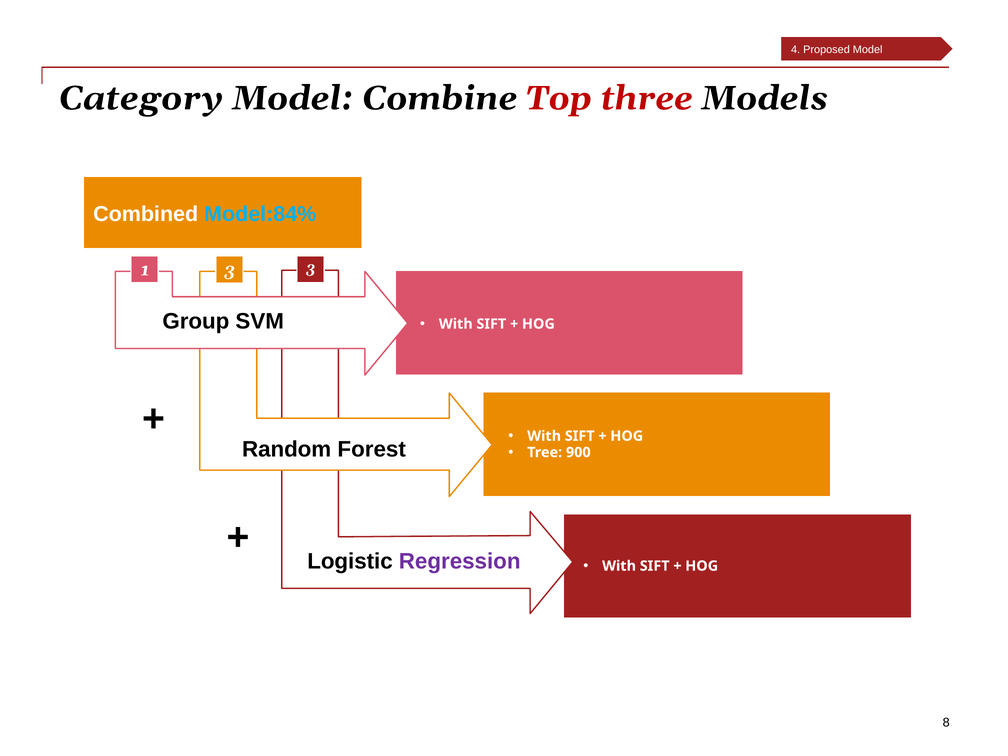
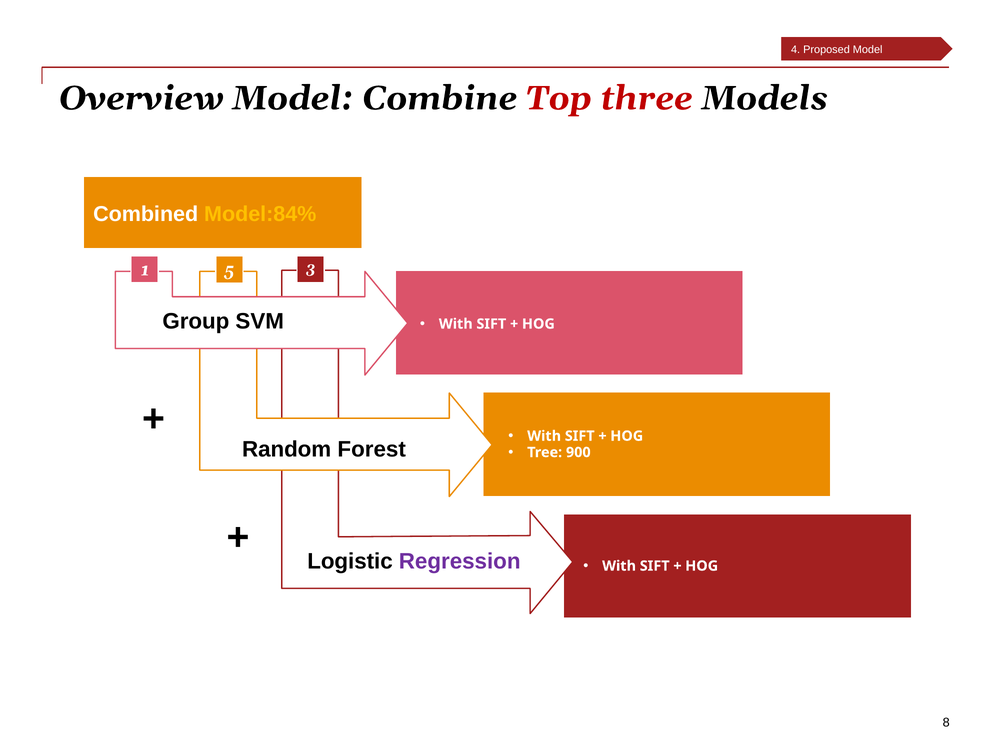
Category: Category -> Overview
Model:84% colour: light blue -> yellow
1 3: 3 -> 5
